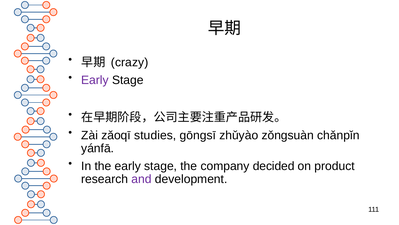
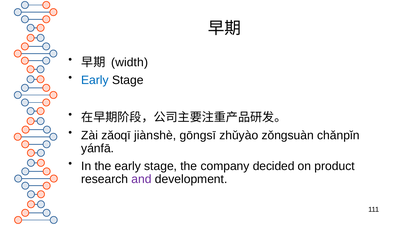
crazy: crazy -> width
Early at (95, 80) colour: purple -> blue
studies: studies -> jiànshè
